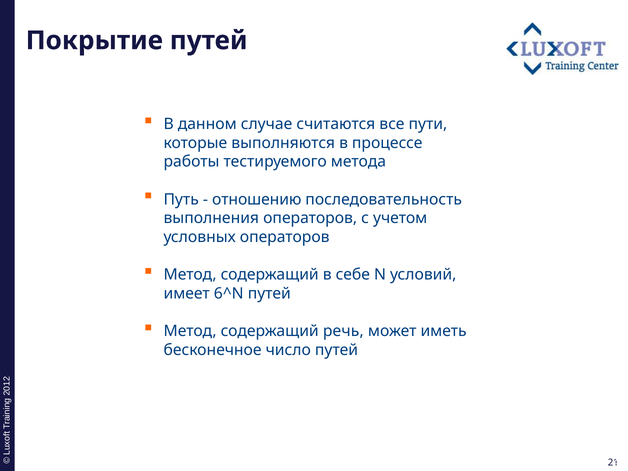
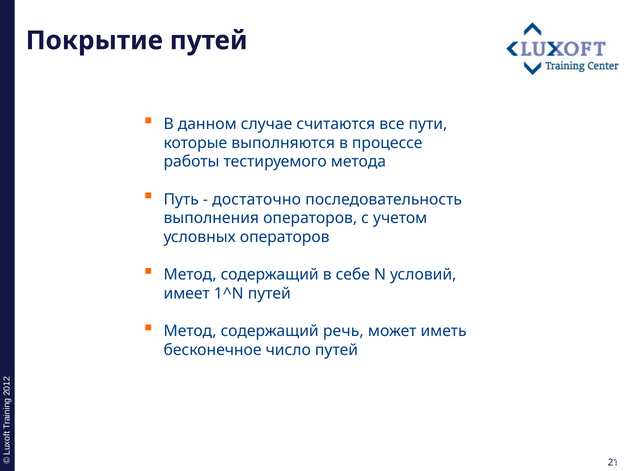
отношению: отношению -> достаточно
6^N: 6^N -> 1^N
